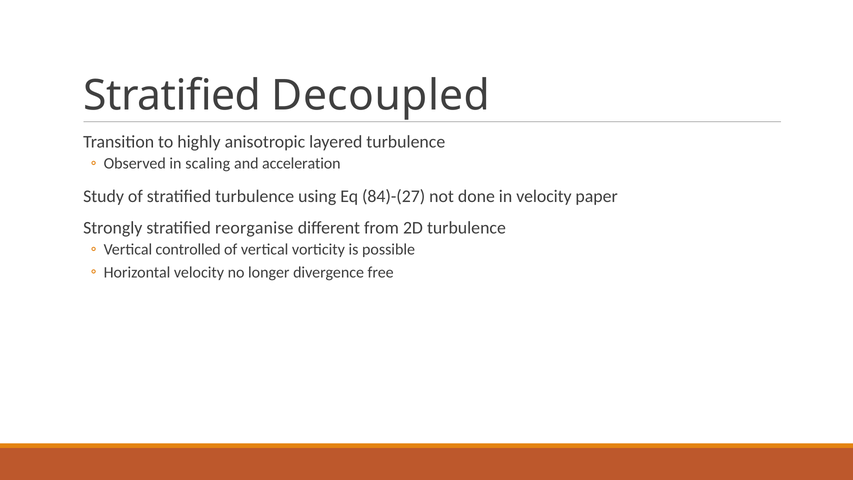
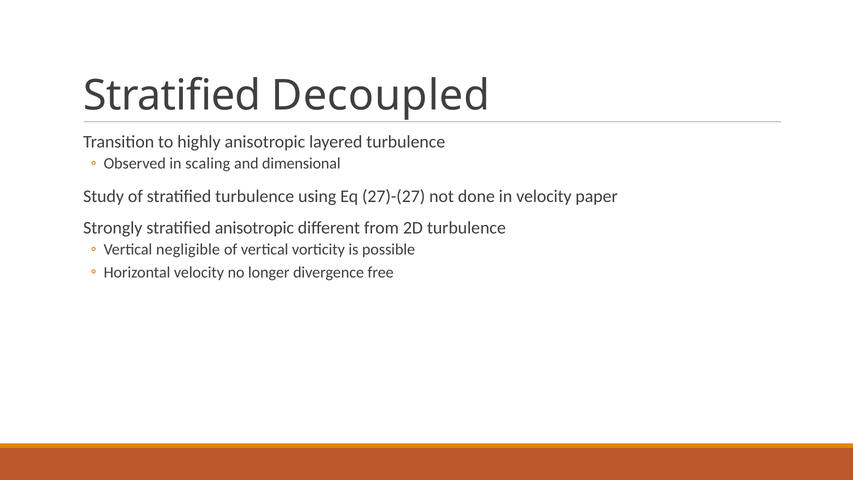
acceleration: acceleration -> dimensional
84)-(27: 84)-(27 -> 27)-(27
stratified reorganise: reorganise -> anisotropic
controlled: controlled -> negligible
